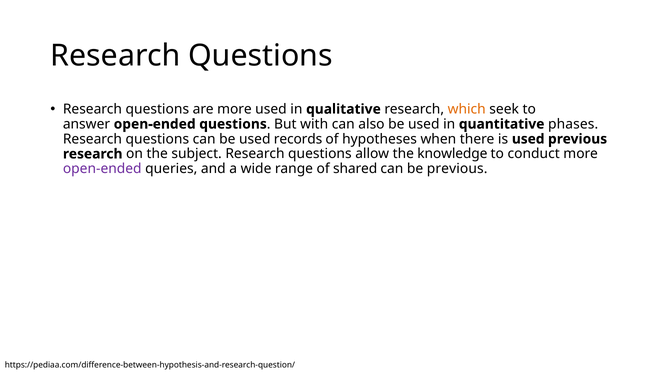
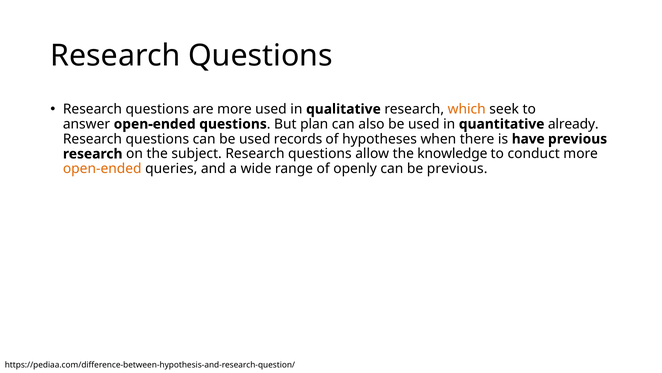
with: with -> plan
phases: phases -> already
is used: used -> have
open-ended at (102, 169) colour: purple -> orange
shared: shared -> openly
